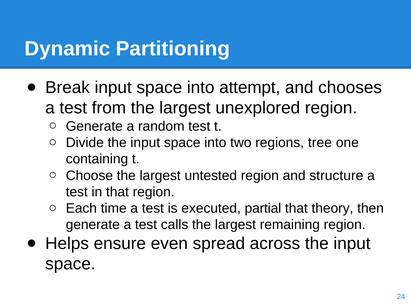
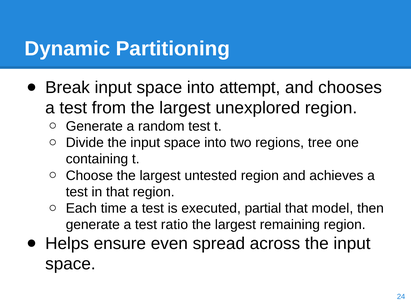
structure: structure -> achieves
theory: theory -> model
calls: calls -> ratio
